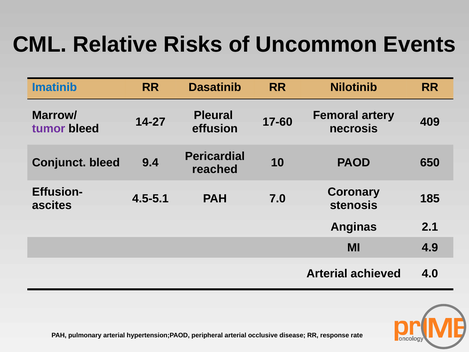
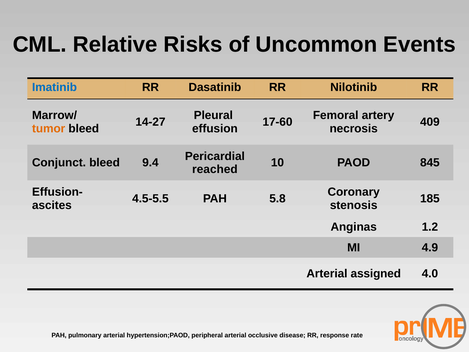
tumor colour: purple -> orange
650: 650 -> 845
4.5-5.1: 4.5-5.1 -> 4.5-5.5
7.0: 7.0 -> 5.8
2.1: 2.1 -> 1.2
achieved: achieved -> assigned
